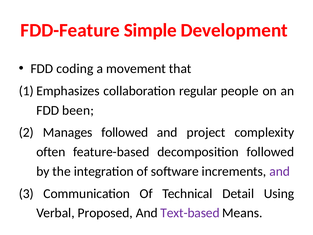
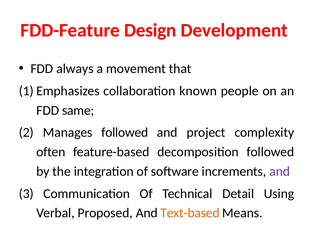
Simple: Simple -> Design
coding: coding -> always
regular: regular -> known
been: been -> same
Text-based colour: purple -> orange
